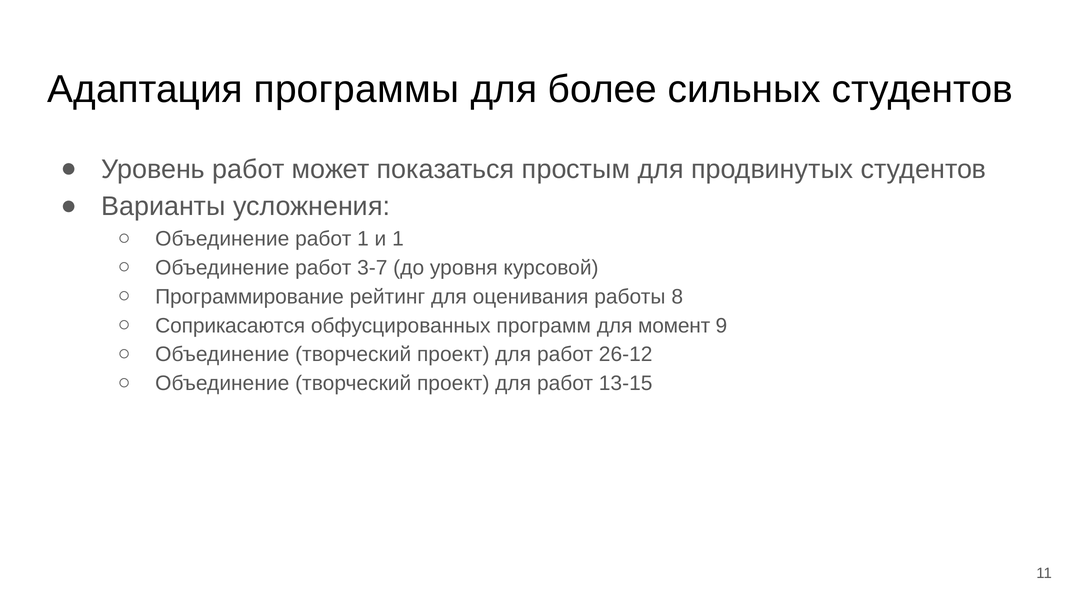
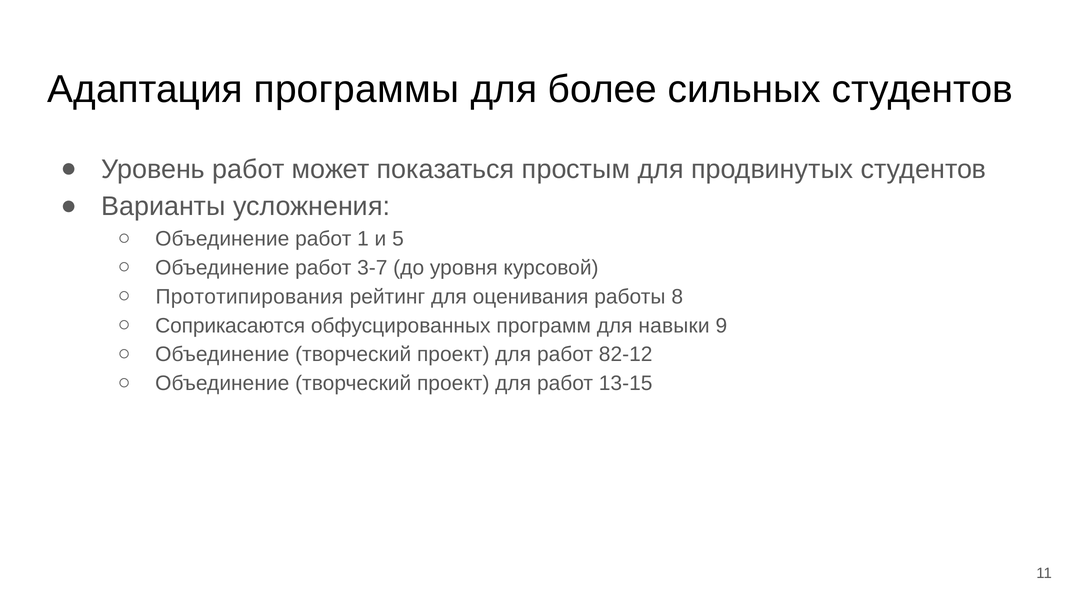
и 1: 1 -> 5
Программирование: Программирование -> Прототипирования
момент: момент -> навыки
26-12: 26-12 -> 82-12
